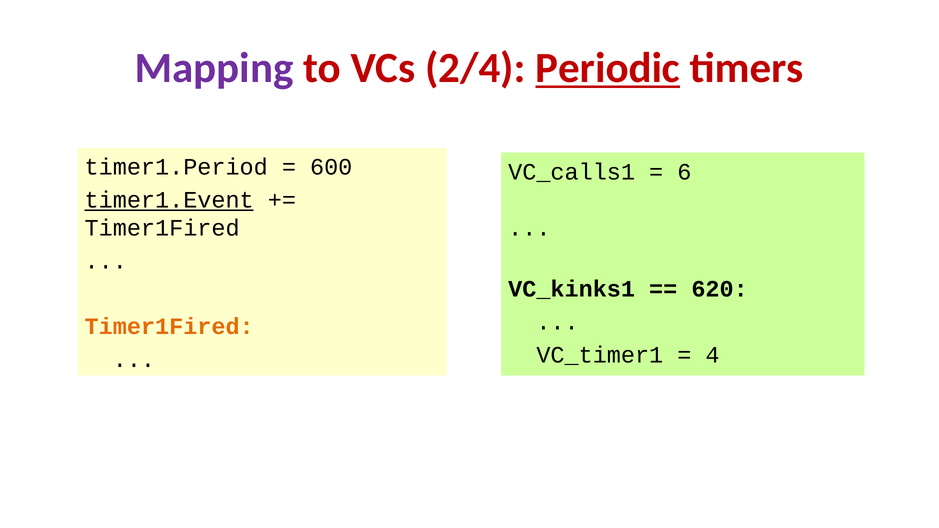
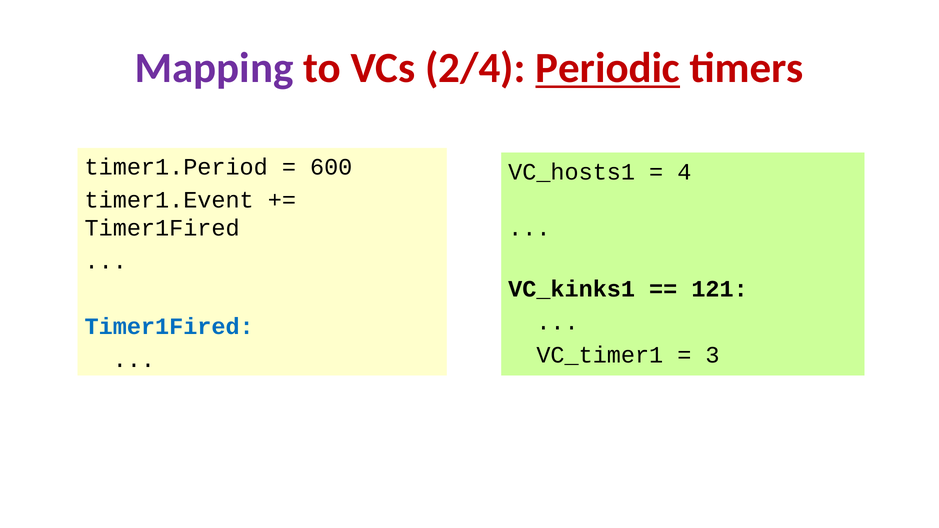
VC_calls1: VC_calls1 -> VC_hosts1
6: 6 -> 4
timer1.Event underline: present -> none
620: 620 -> 121
Timer1Fired at (169, 327) colour: orange -> blue
4: 4 -> 3
